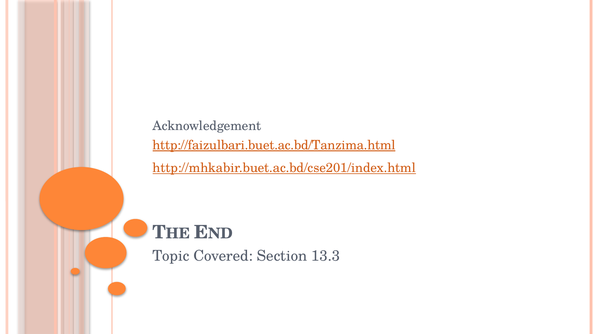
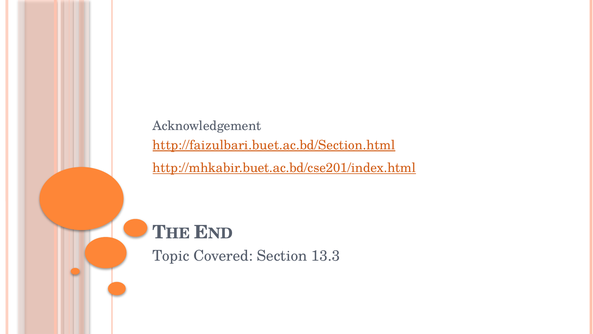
http://faizulbari.buet.ac.bd/Tanzima.html: http://faizulbari.buet.ac.bd/Tanzima.html -> http://faizulbari.buet.ac.bd/Section.html
